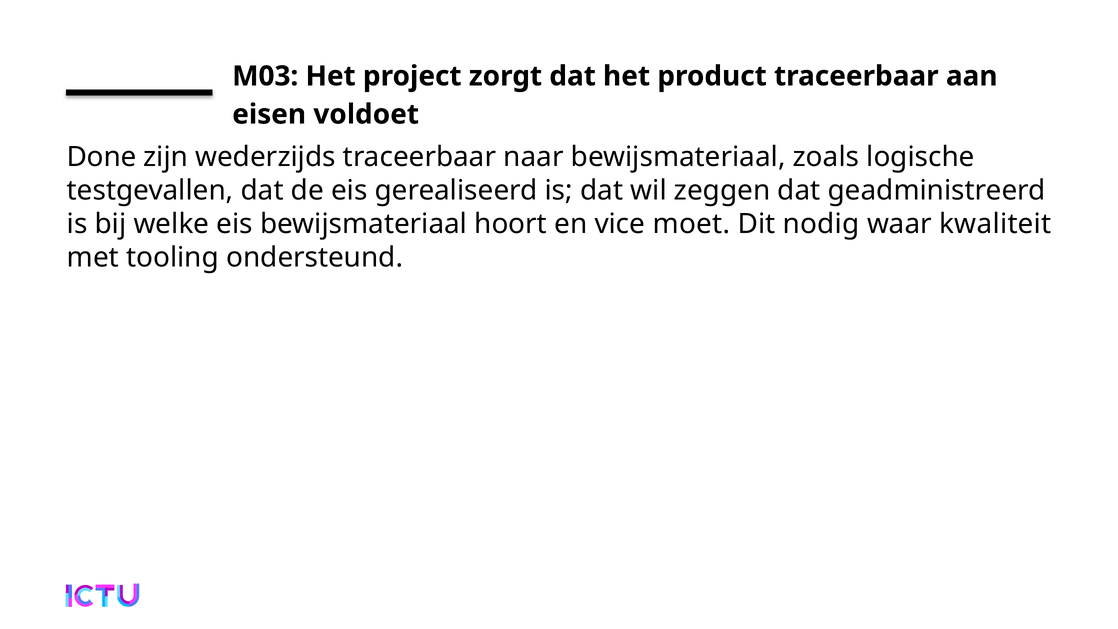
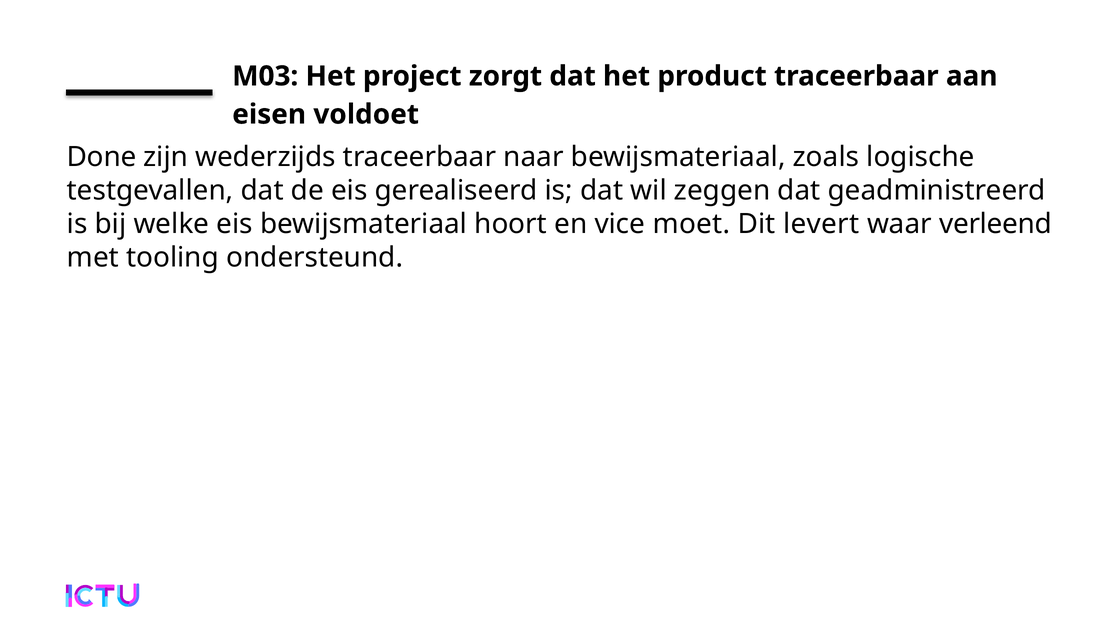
nodig: nodig -> levert
kwaliteit: kwaliteit -> verleend
